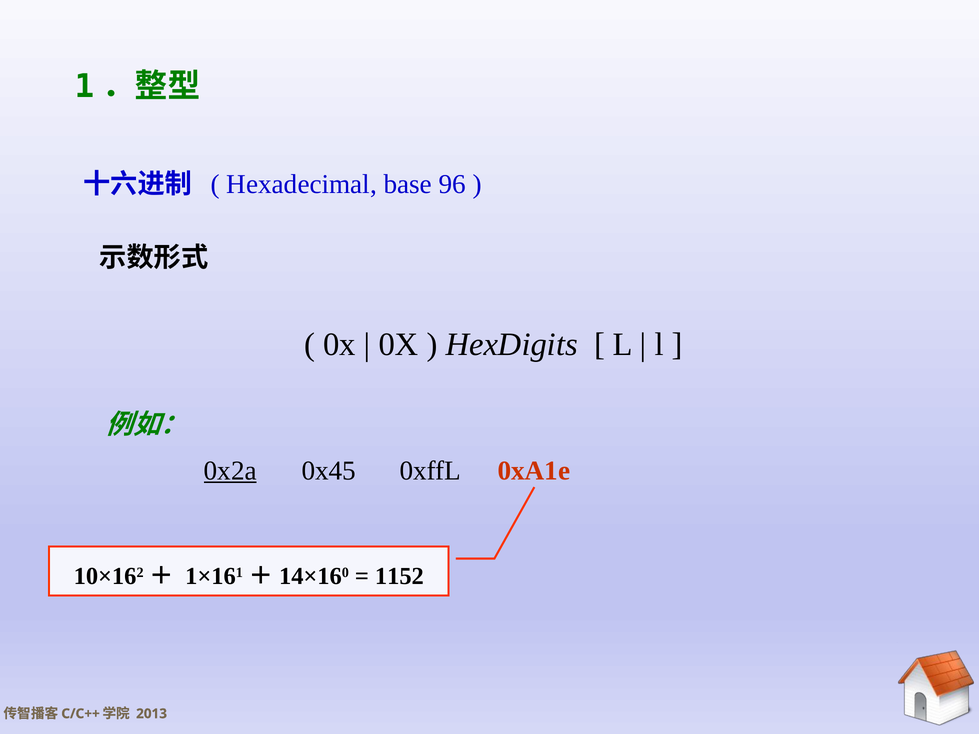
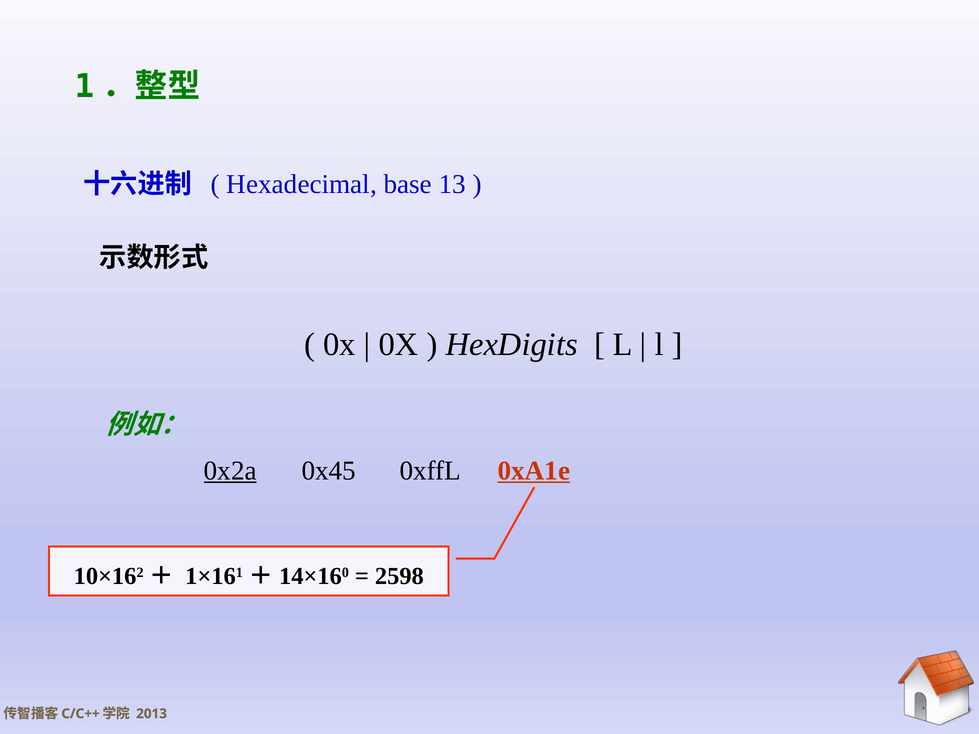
96: 96 -> 13
0xA1e underline: none -> present
1152: 1152 -> 2598
